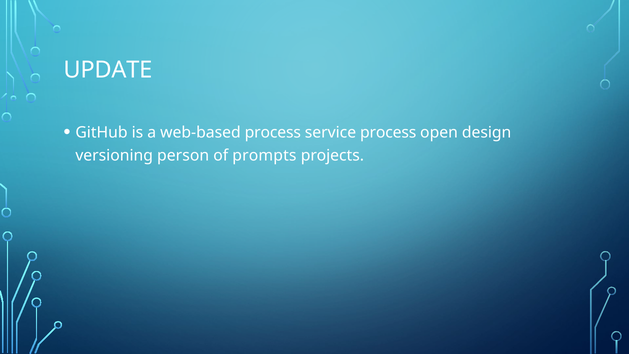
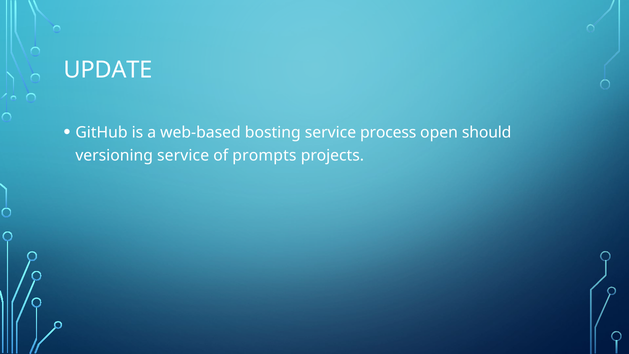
web-based process: process -> bosting
design: design -> should
versioning person: person -> service
